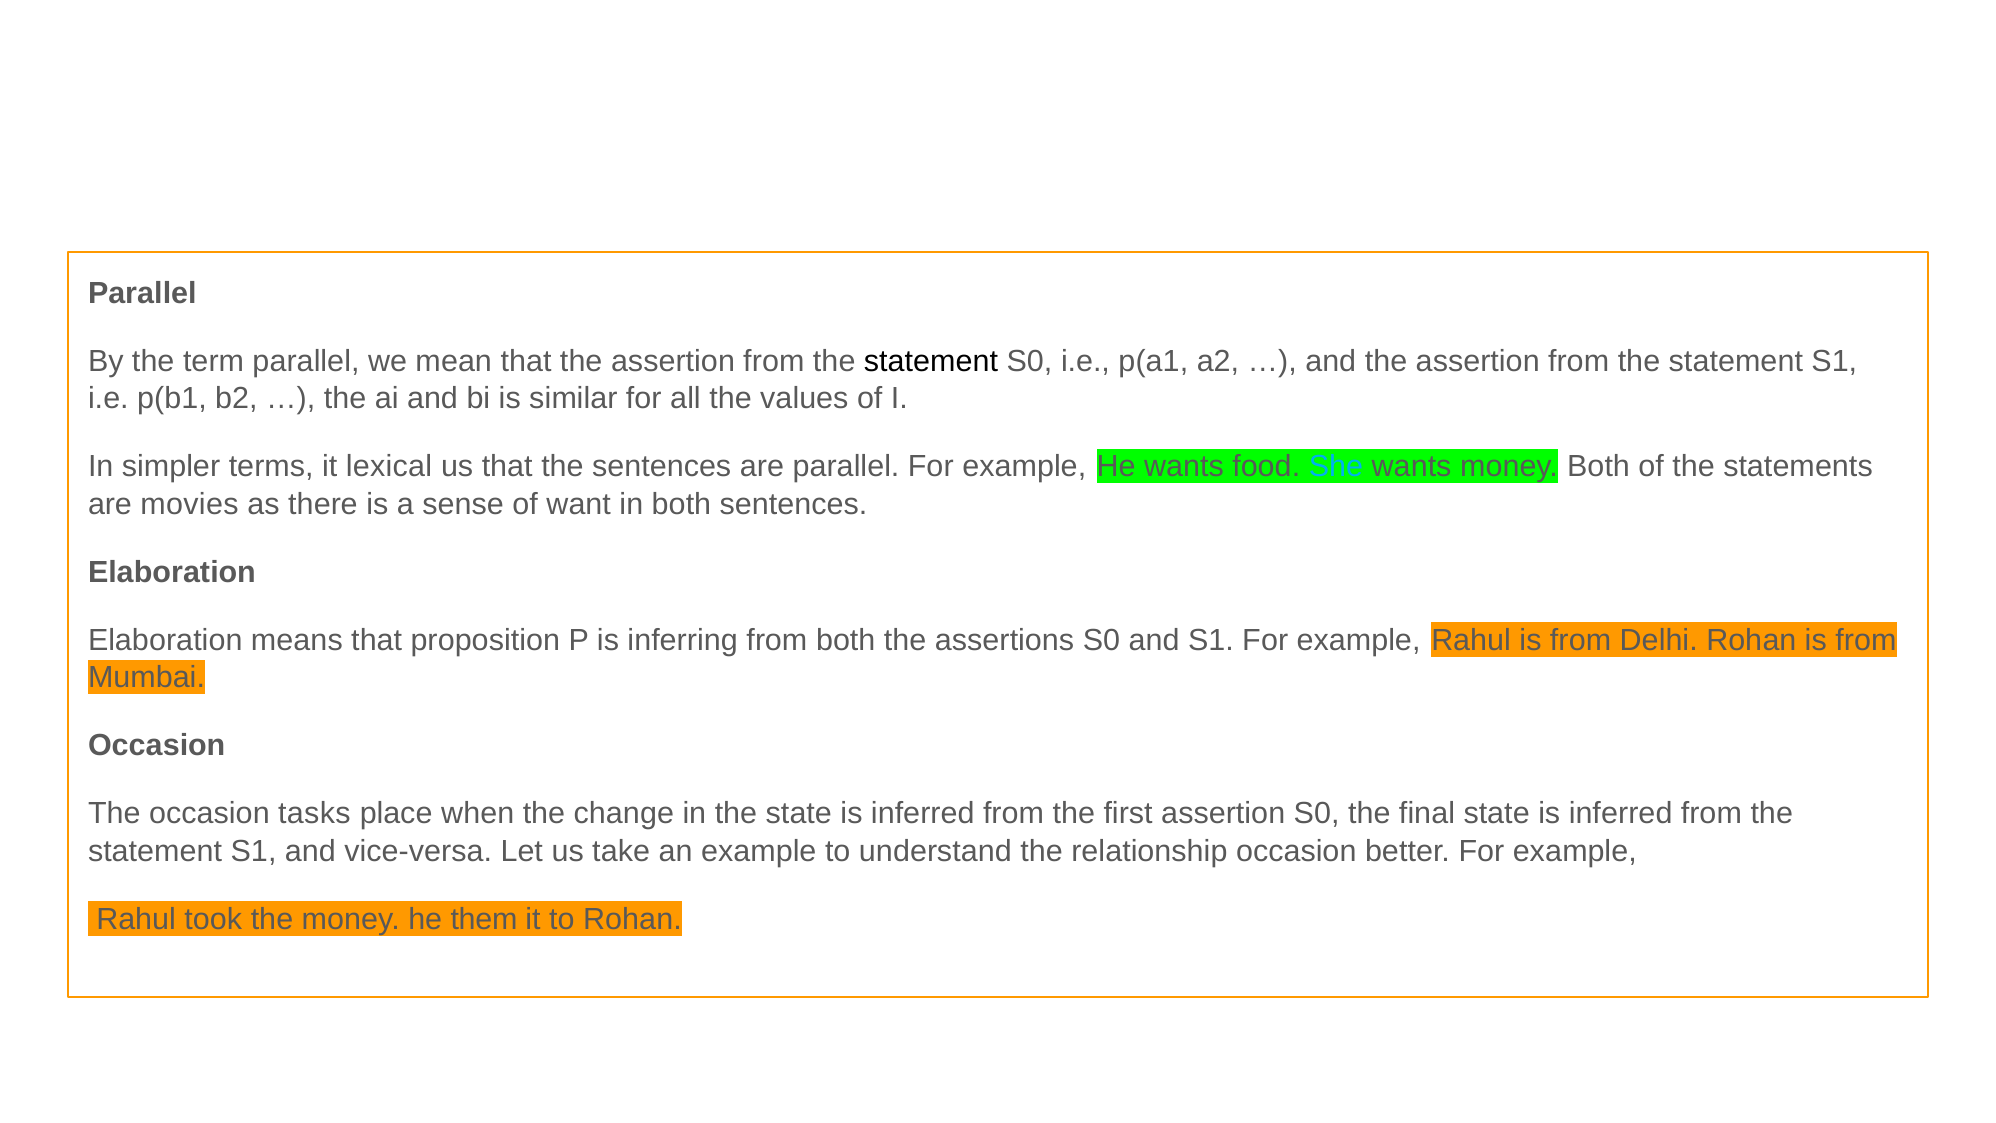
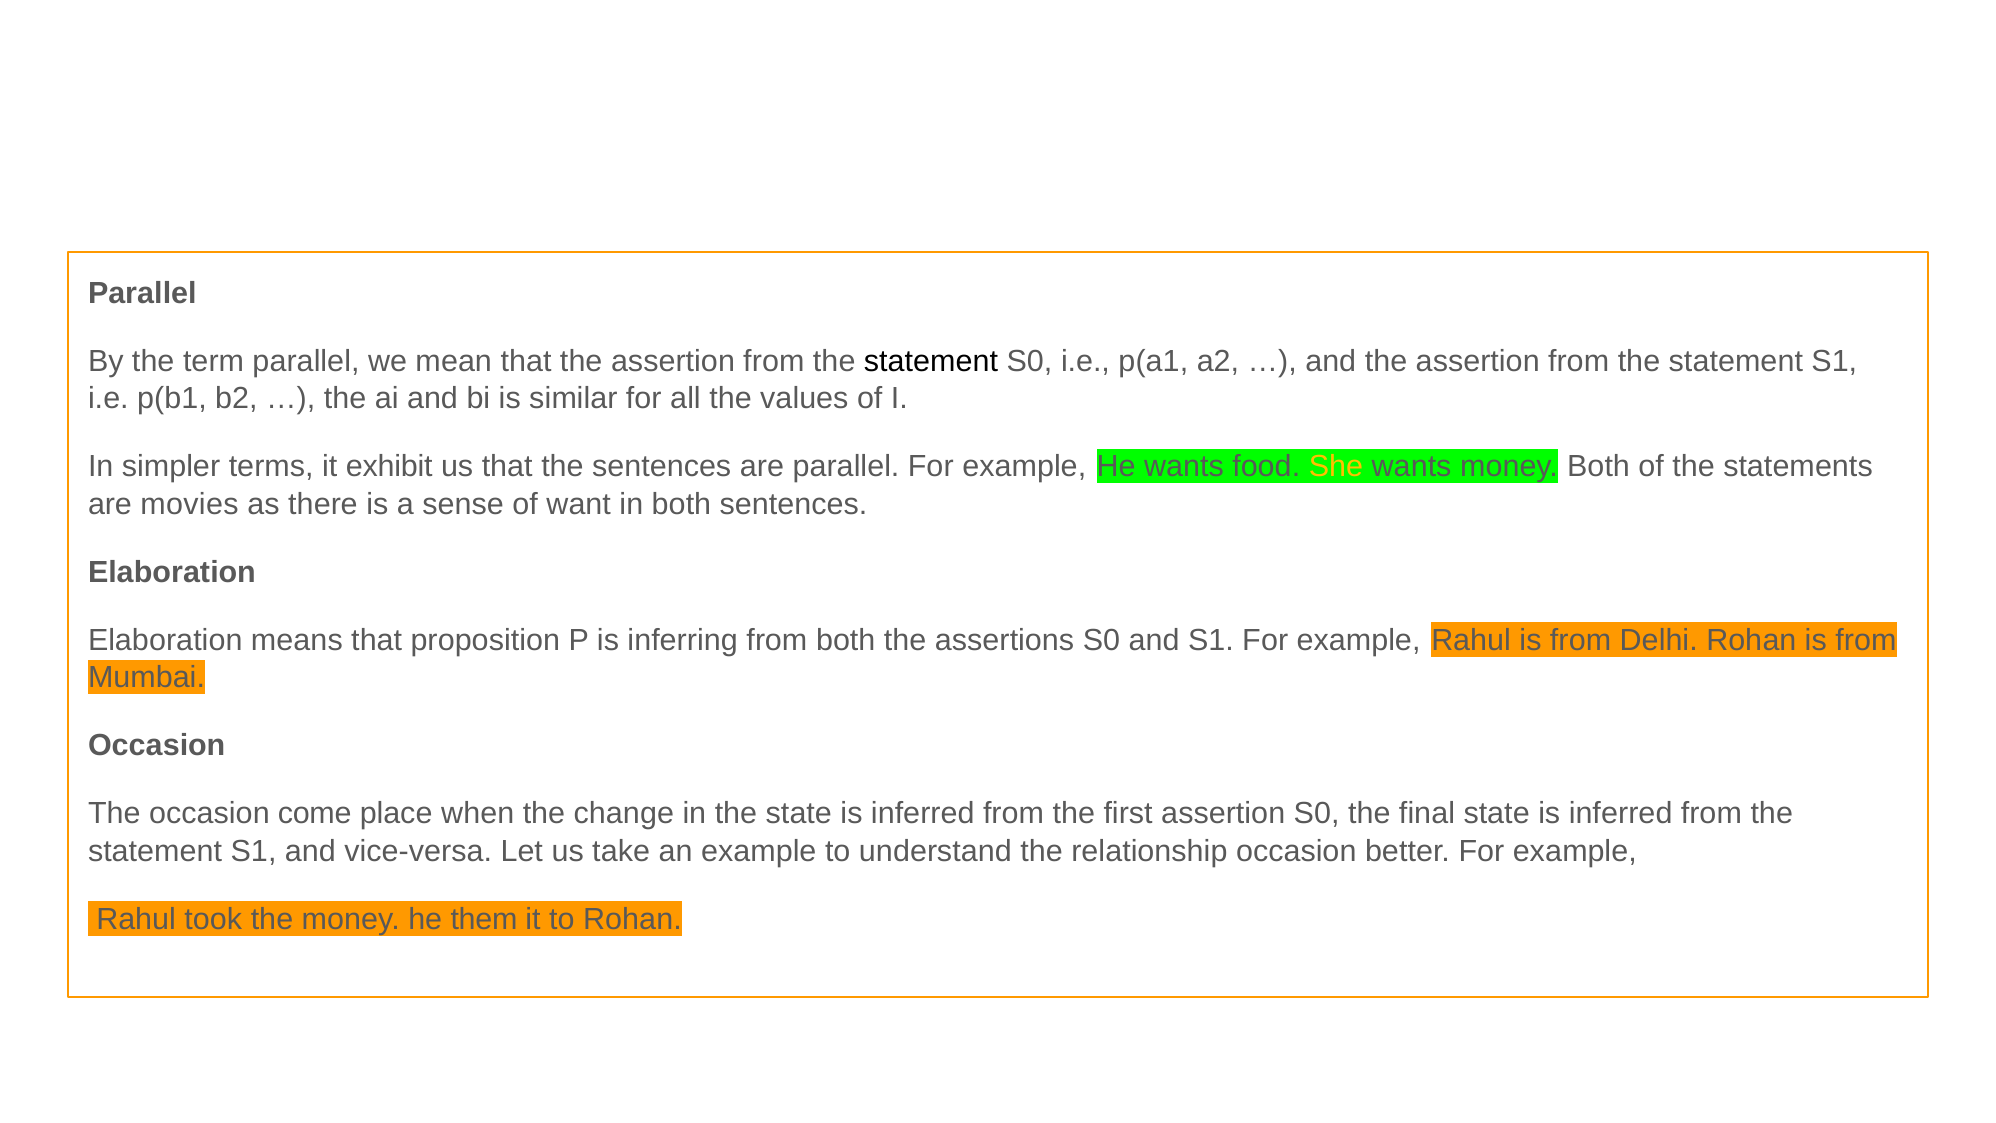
lexical: lexical -> exhibit
She colour: light blue -> yellow
tasks: tasks -> come
